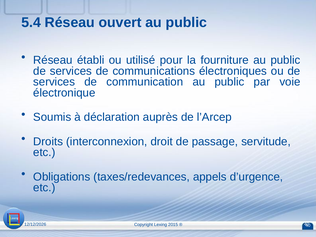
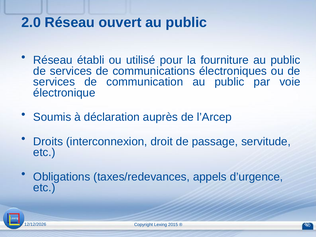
5.4: 5.4 -> 2.0
